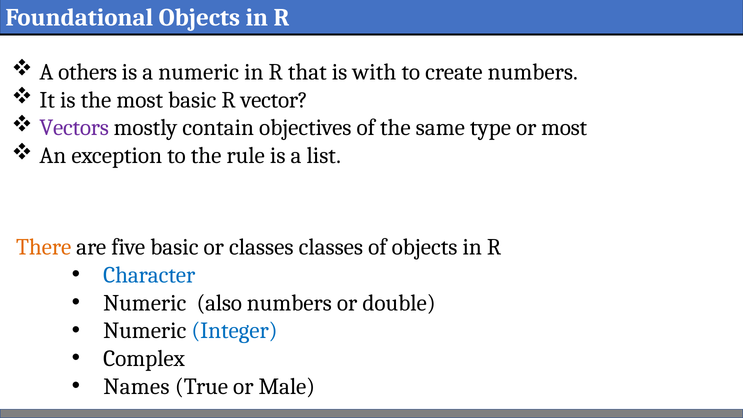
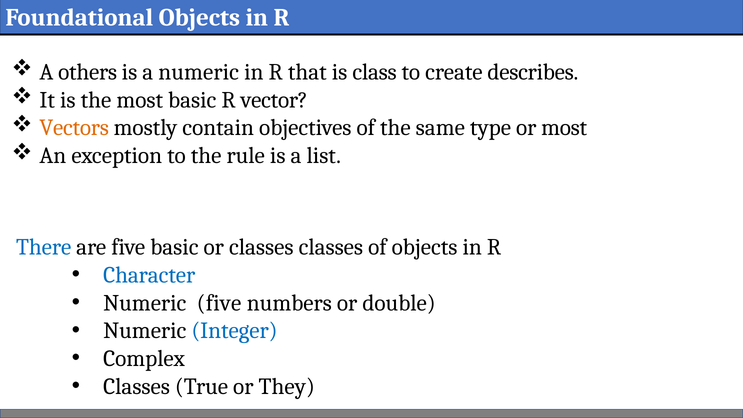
with: with -> class
create numbers: numbers -> describes
Vectors colour: purple -> orange
There colour: orange -> blue
Numeric also: also -> five
Names at (136, 386): Names -> Classes
Male: Male -> They
